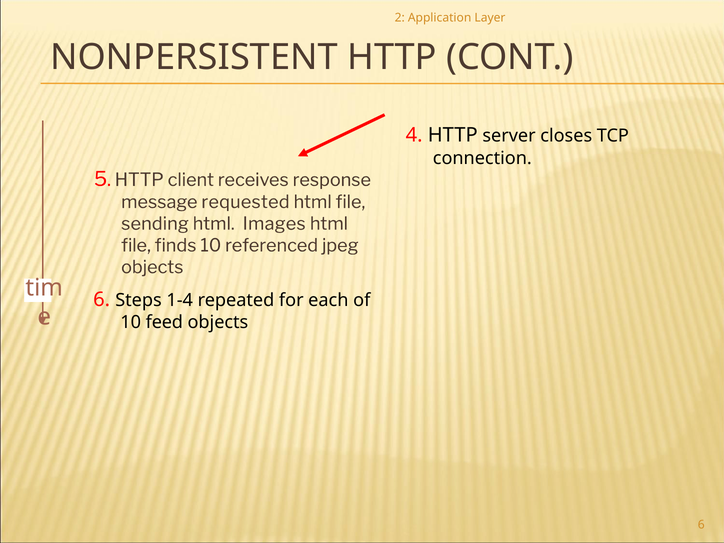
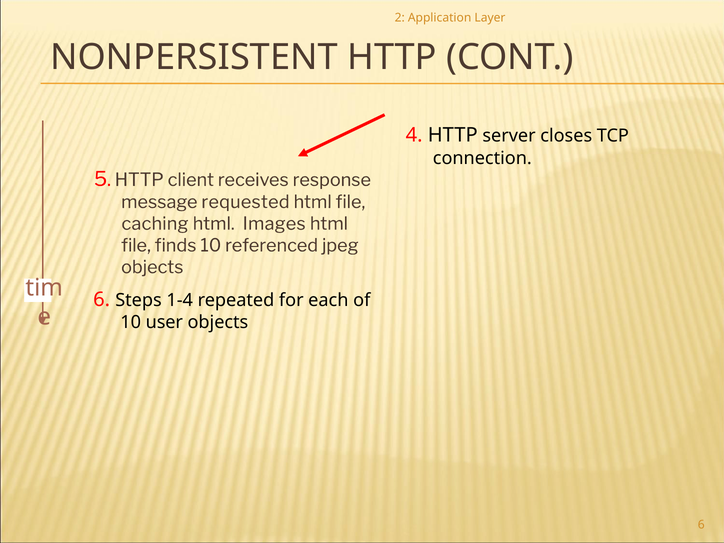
sending: sending -> caching
feed: feed -> user
